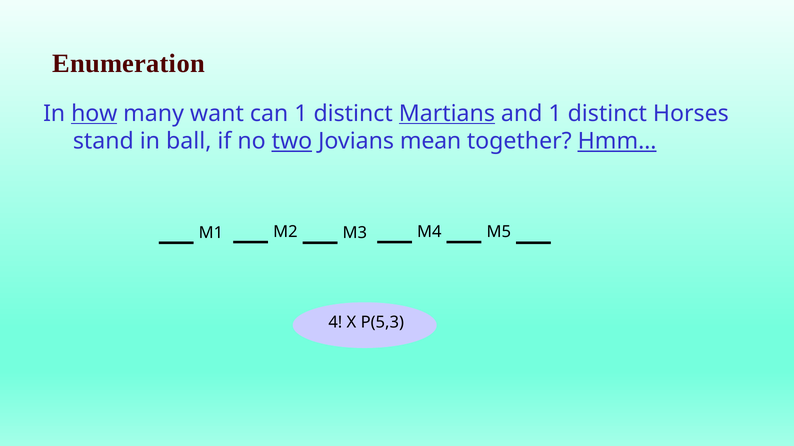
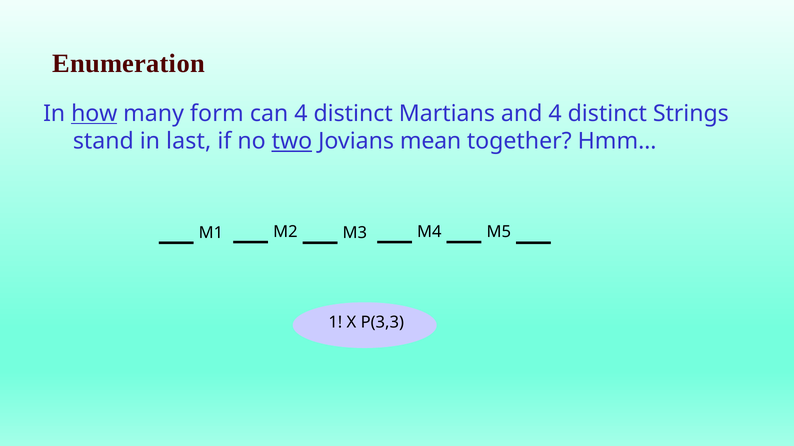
want: want -> form
can 1: 1 -> 4
Martians underline: present -> none
and 1: 1 -> 4
Horses: Horses -> Strings
ball: ball -> last
Hmm… underline: present -> none
4: 4 -> 1
P(5,3: P(5,3 -> P(3,3
